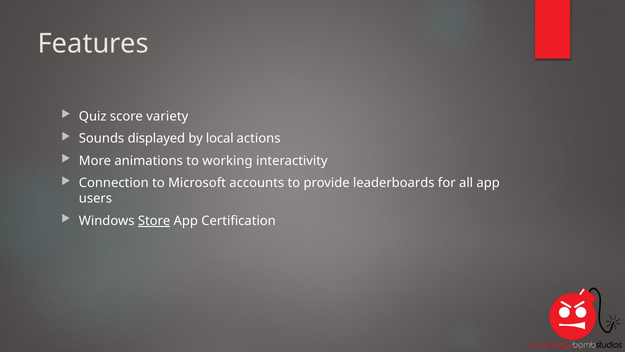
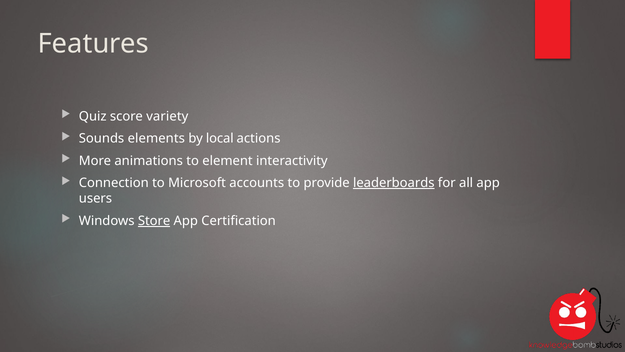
displayed: displayed -> elements
working: working -> element
leaderboards underline: none -> present
